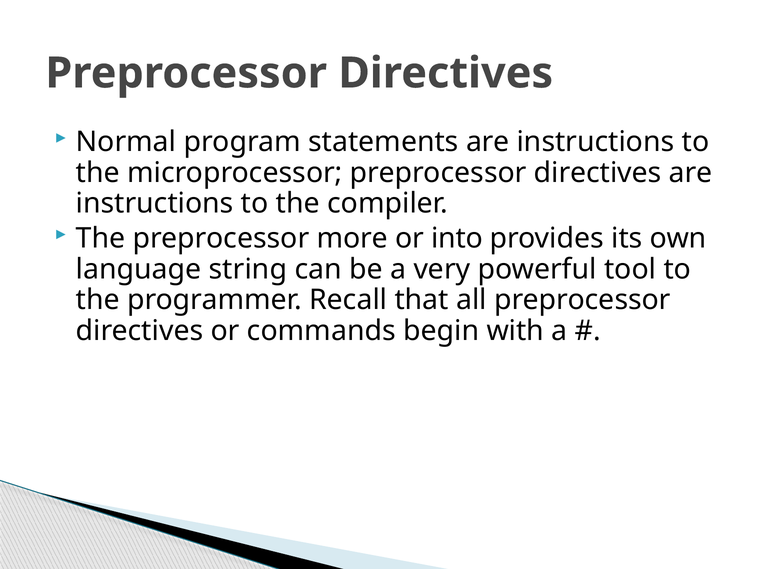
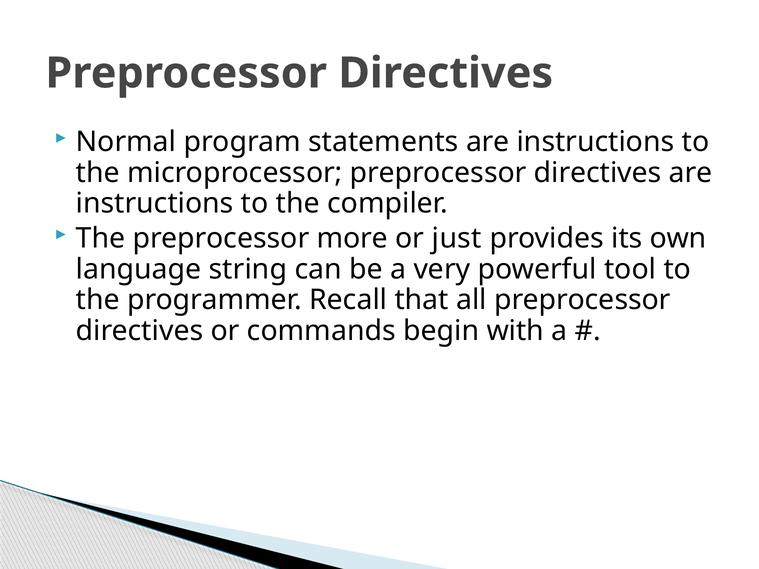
into: into -> just
